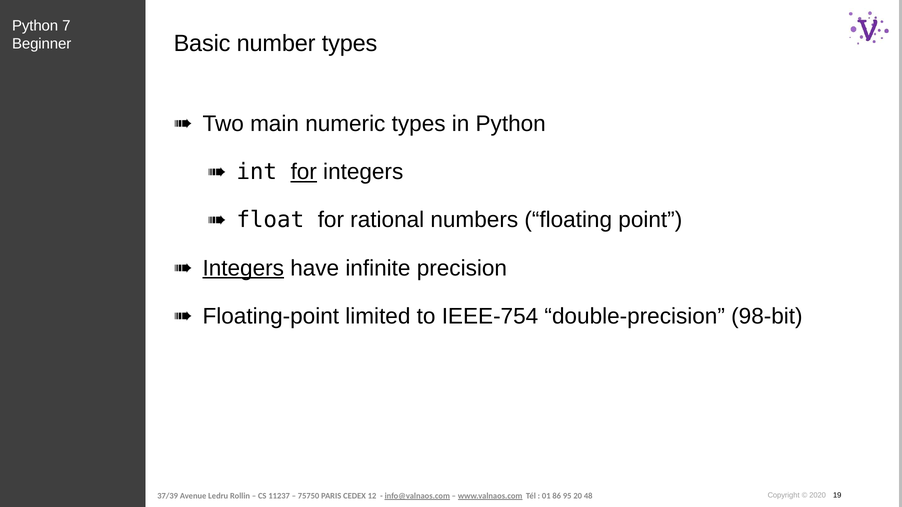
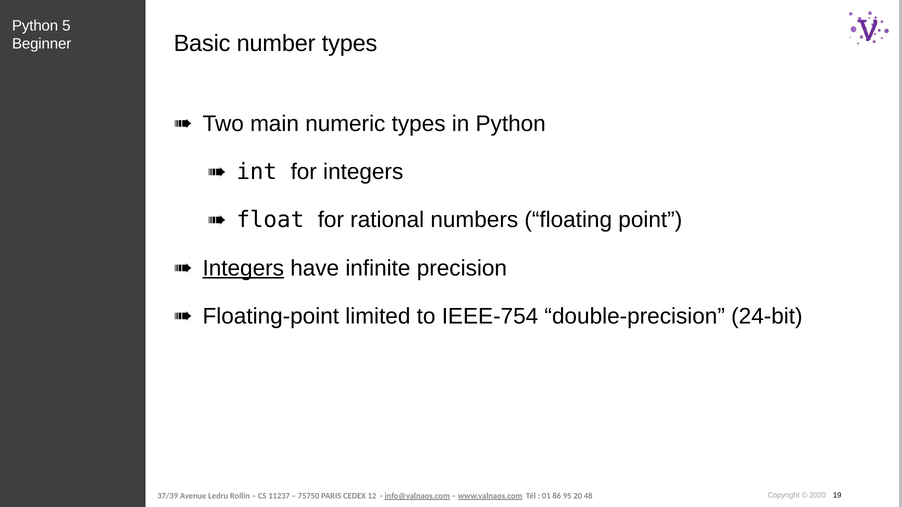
7: 7 -> 5
for at (304, 172) underline: present -> none
98-bit: 98-bit -> 24-bit
